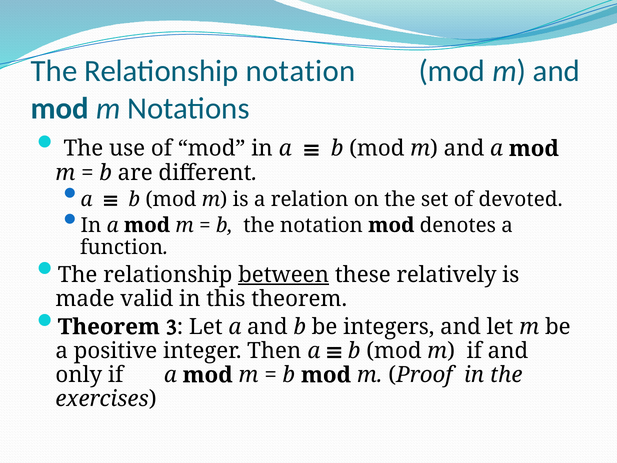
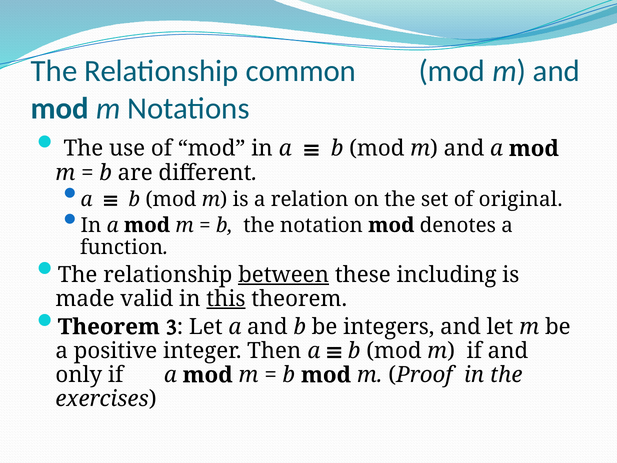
Relationship notation: notation -> common
devoted: devoted -> original
relatively: relatively -> including
this underline: none -> present
